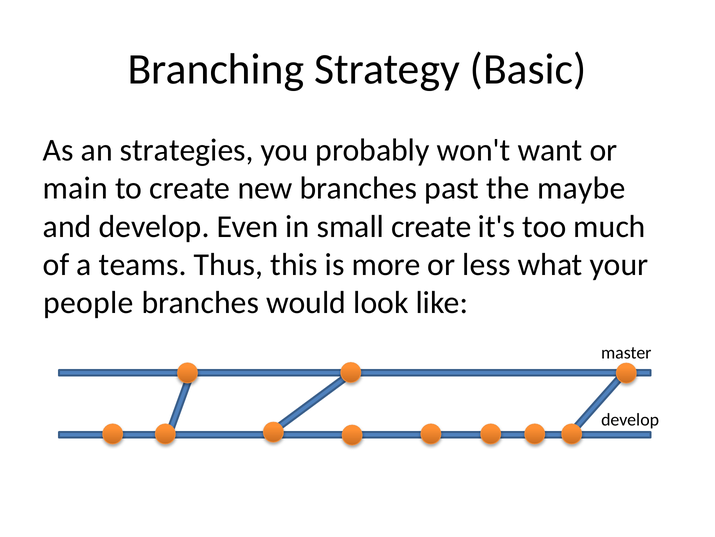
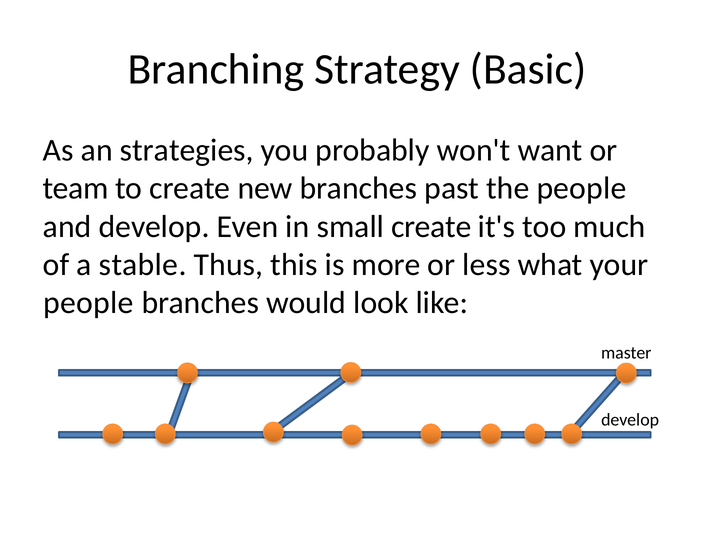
main: main -> team
the maybe: maybe -> people
teams: teams -> stable
